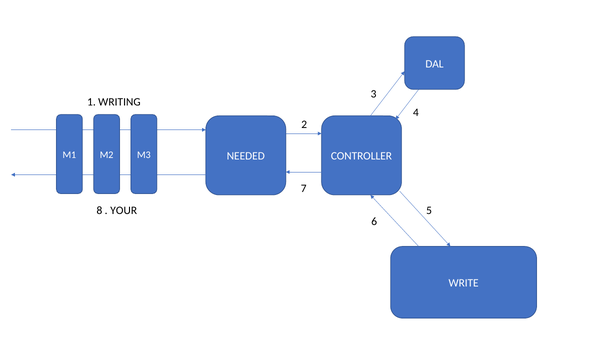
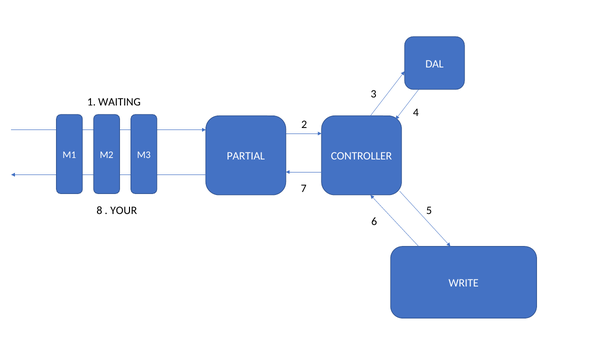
WRITING: WRITING -> WAITING
NEEDED: NEEDED -> PARTIAL
